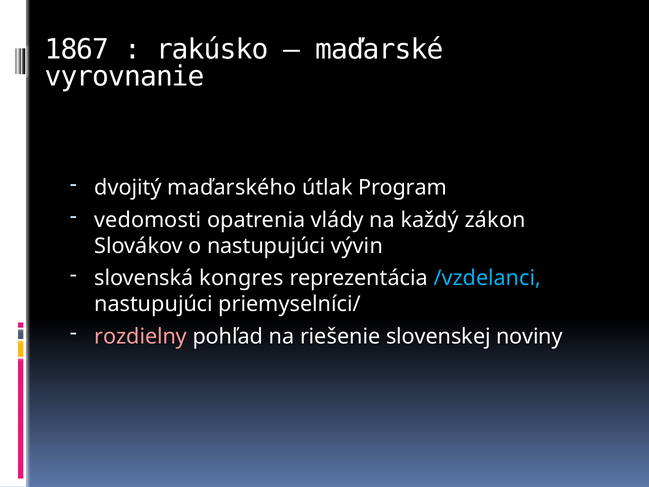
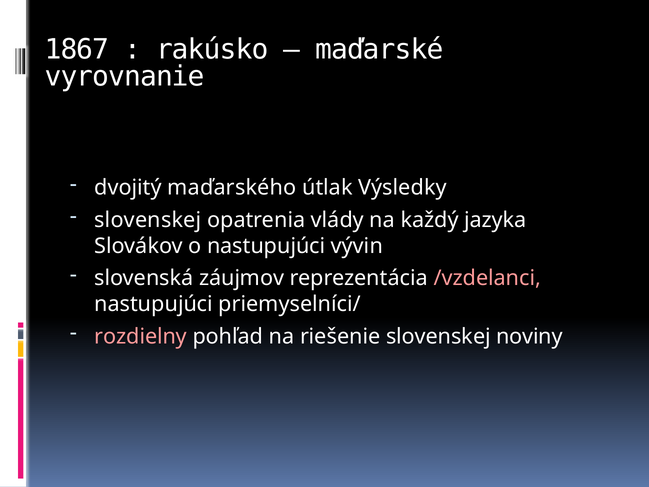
Program: Program -> Výsledky
vedomosti at (148, 220): vedomosti -> slovenskej
zákon: zákon -> jazyka
kongres: kongres -> záujmov
/vzdelanci colour: light blue -> pink
